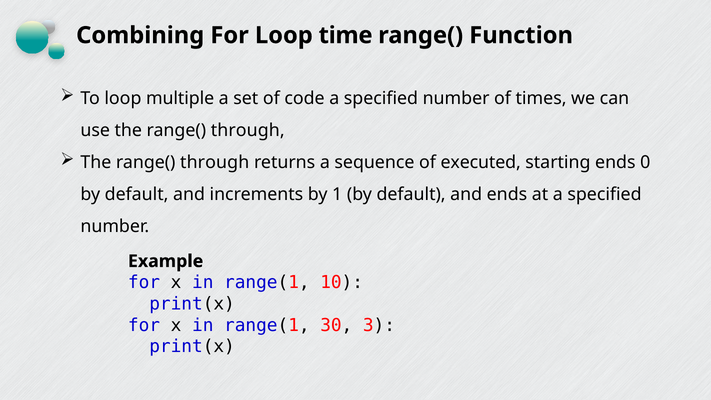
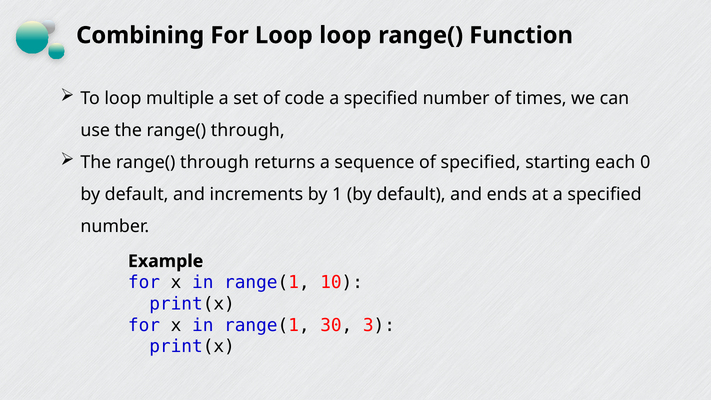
Loop time: time -> loop
of executed: executed -> specified
starting ends: ends -> each
